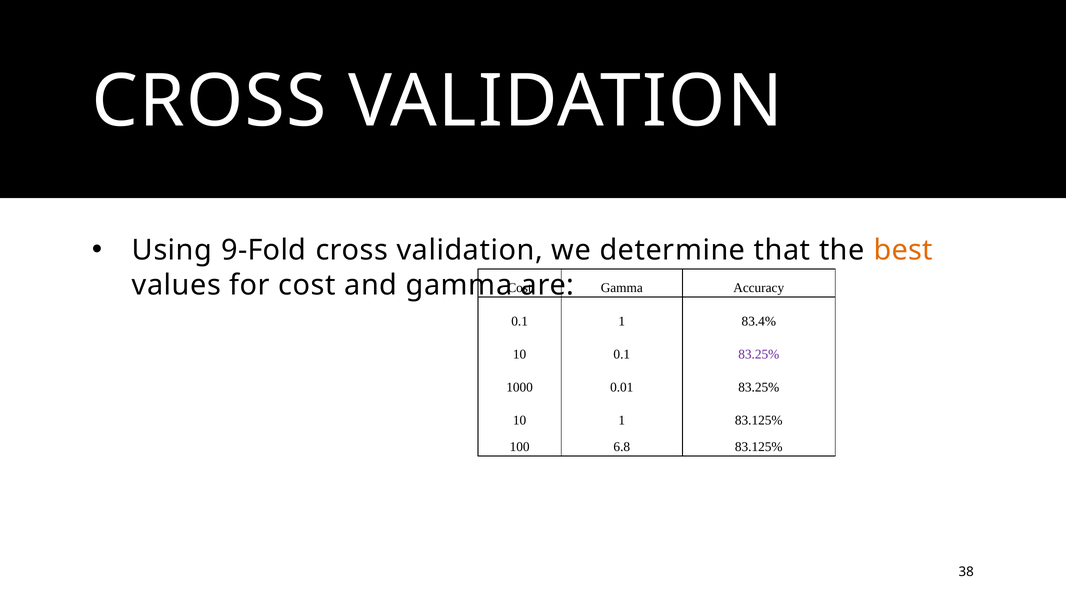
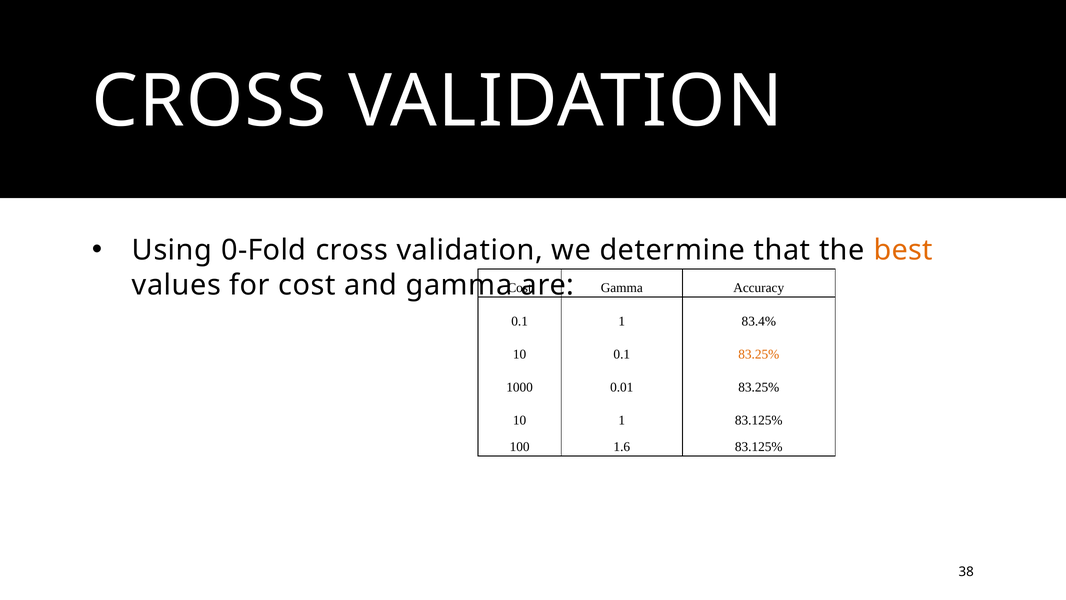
9-Fold: 9-Fold -> 0-Fold
83.25% at (759, 354) colour: purple -> orange
6.8: 6.8 -> 1.6
